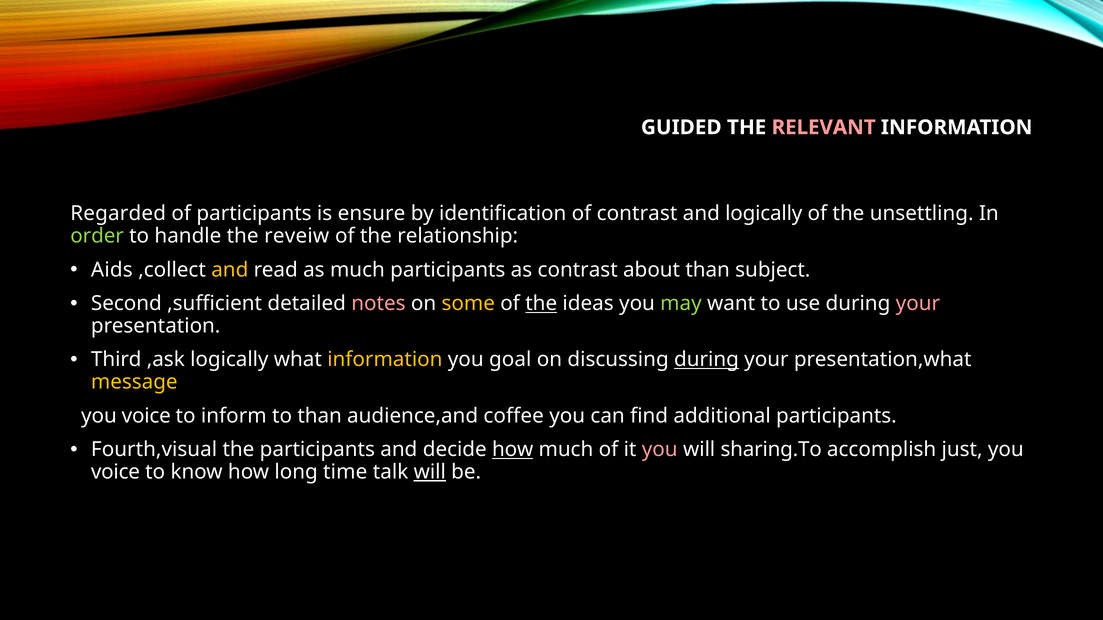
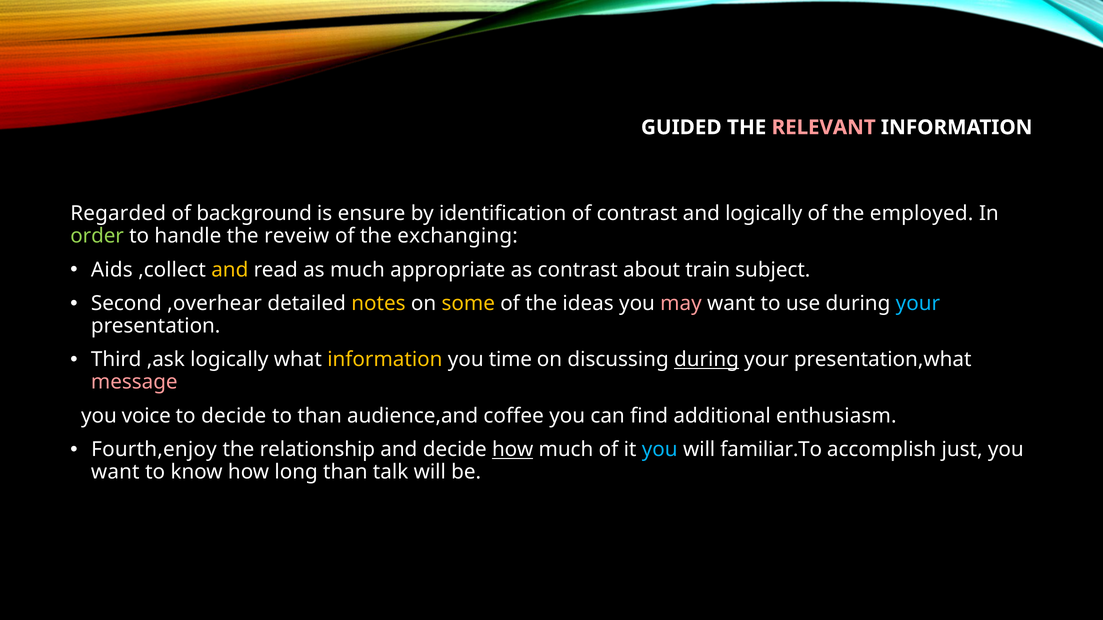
of participants: participants -> background
unsettling: unsettling -> employed
relationship: relationship -> exchanging
much participants: participants -> appropriate
about than: than -> train
,sufficient: ,sufficient -> ,overhear
notes colour: pink -> yellow
the at (541, 304) underline: present -> none
may colour: light green -> pink
your at (918, 304) colour: pink -> light blue
goal: goal -> time
message colour: yellow -> pink
to inform: inform -> decide
additional participants: participants -> enthusiasm
Fourth,visual: Fourth,visual -> Fourth,enjoy
the participants: participants -> relationship
you at (660, 450) colour: pink -> light blue
sharing.To: sharing.To -> familiar.To
voice at (115, 472): voice -> want
long time: time -> than
will at (430, 472) underline: present -> none
